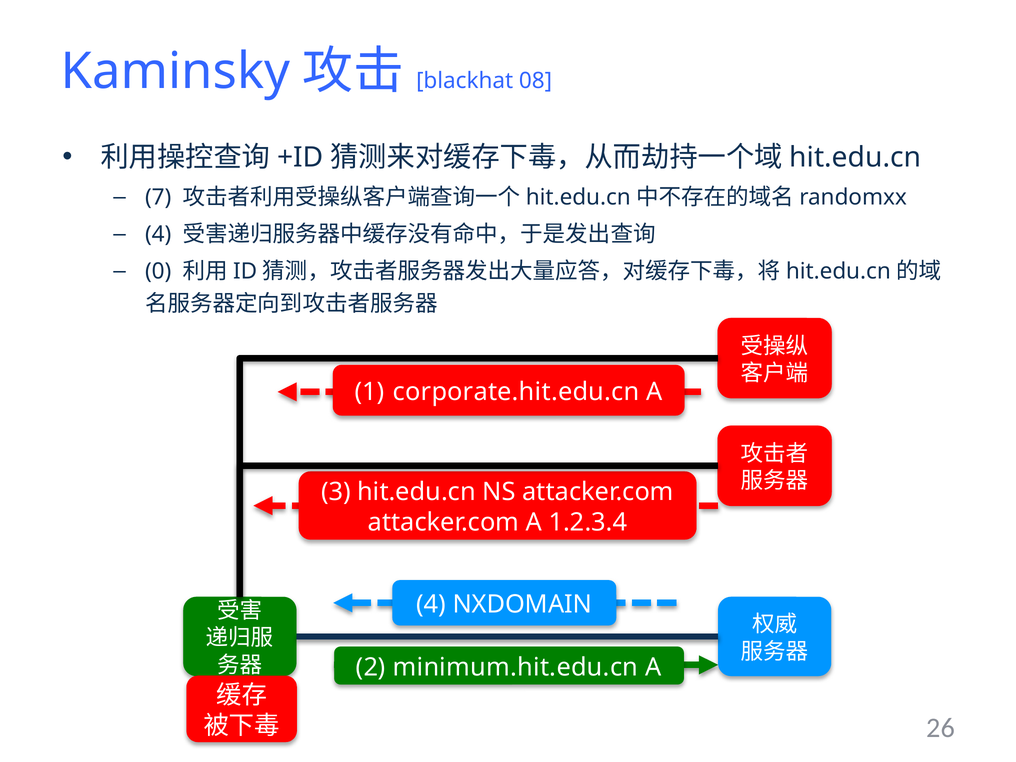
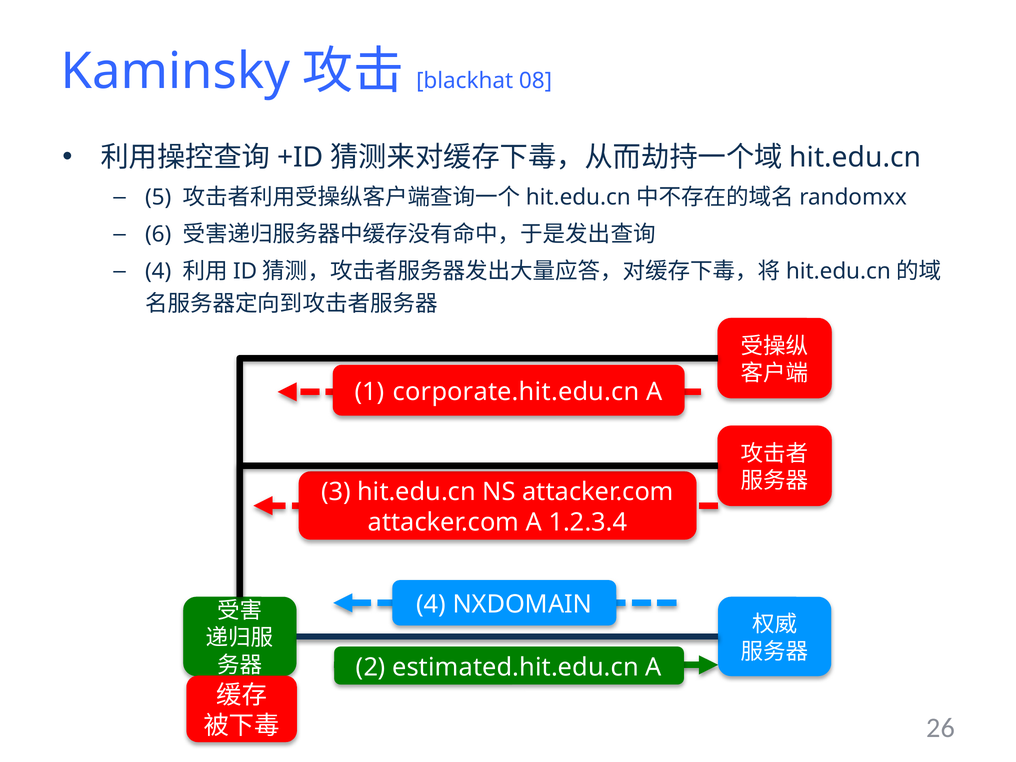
7: 7 -> 5
4 at (158, 234): 4 -> 6
0 at (158, 271): 0 -> 4
minimum.hit.edu.cn: minimum.hit.edu.cn -> estimated.hit.edu.cn
